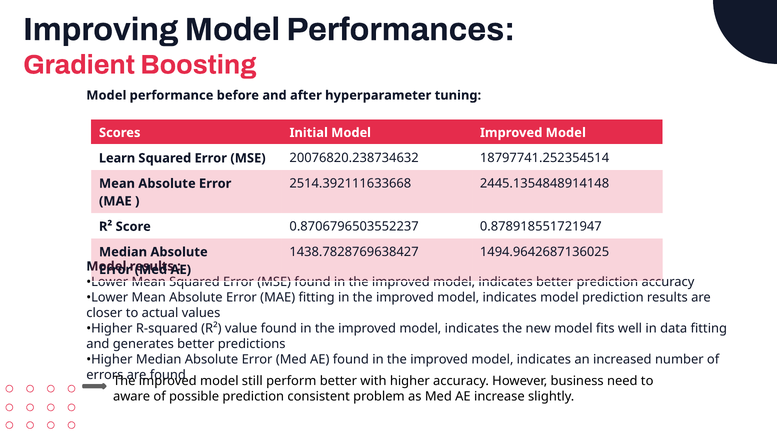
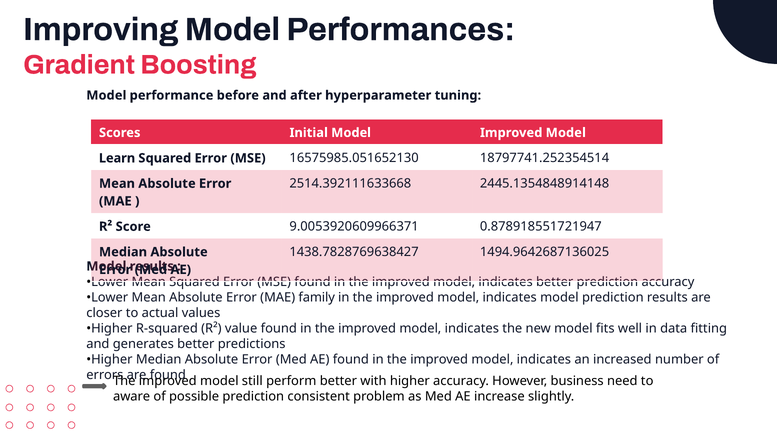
20076820.238734632: 20076820.238734632 -> 16575985.051652130
0.8706796503552237: 0.8706796503552237 -> 9.0053920609966371
MAE fitting: fitting -> family
